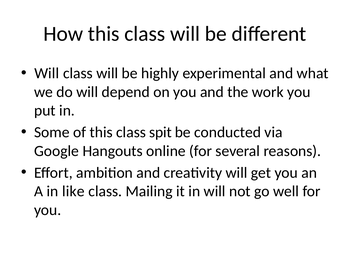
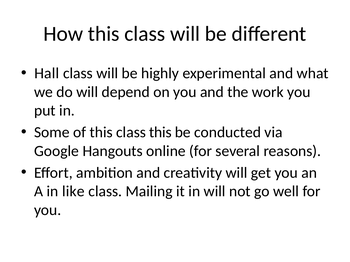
Will at (47, 73): Will -> Hall
class spit: spit -> this
